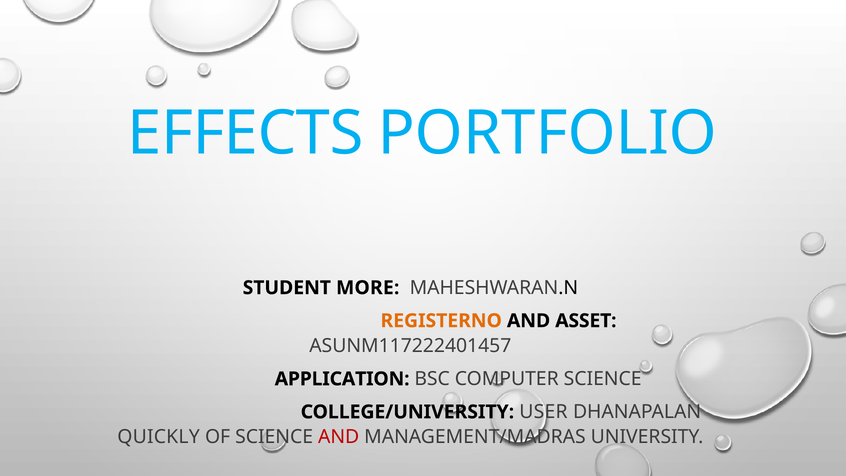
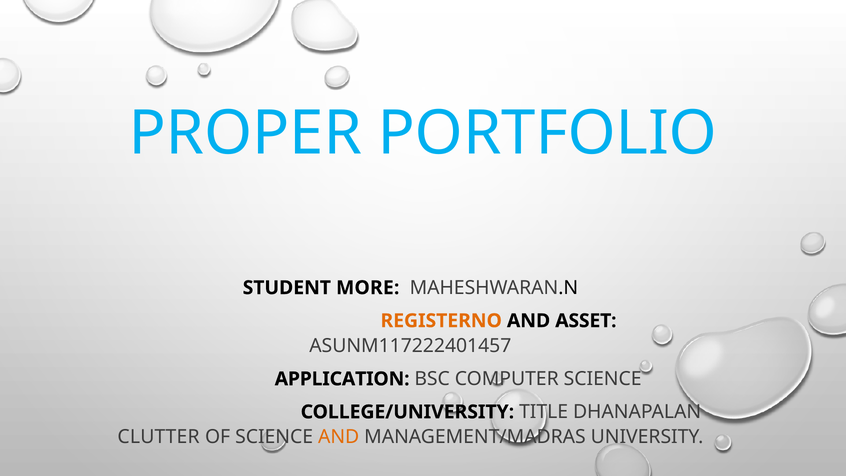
EFFECTS: EFFECTS -> PROPER
USER: USER -> TITLE
QUICKLY: QUICKLY -> CLUTTER
AND at (339, 437) colour: red -> orange
